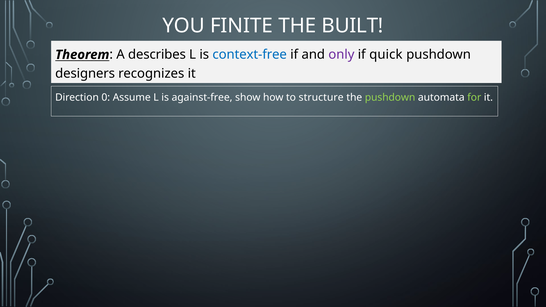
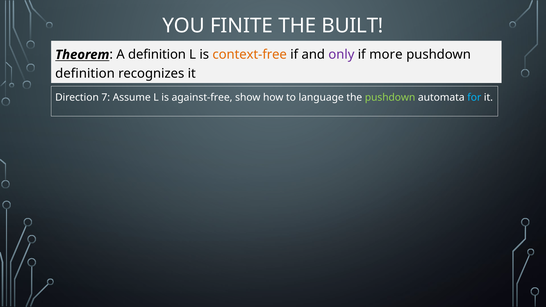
A describes: describes -> definition
context-free colour: blue -> orange
quick: quick -> more
designers at (85, 74): designers -> definition
0: 0 -> 7
structure: structure -> language
for colour: light green -> light blue
